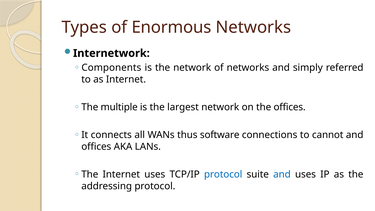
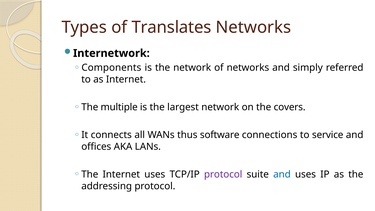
Enormous: Enormous -> Translates
the offices: offices -> covers
cannot: cannot -> service
protocol at (223, 174) colour: blue -> purple
